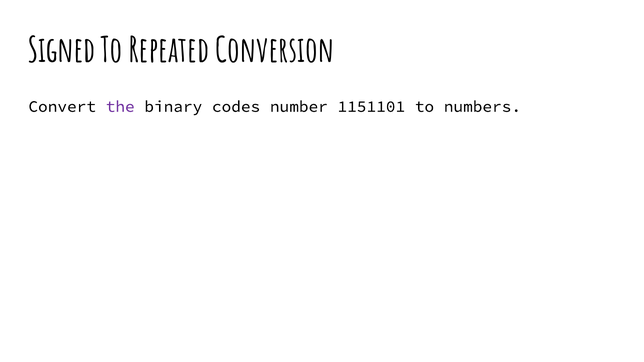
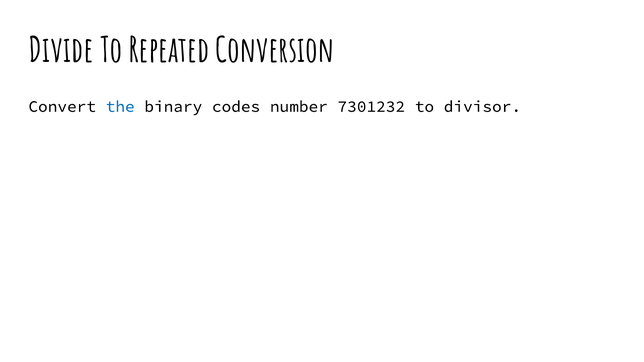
Signed: Signed -> Divide
the colour: purple -> blue
1151101: 1151101 -> 7301232
numbers: numbers -> divisor
